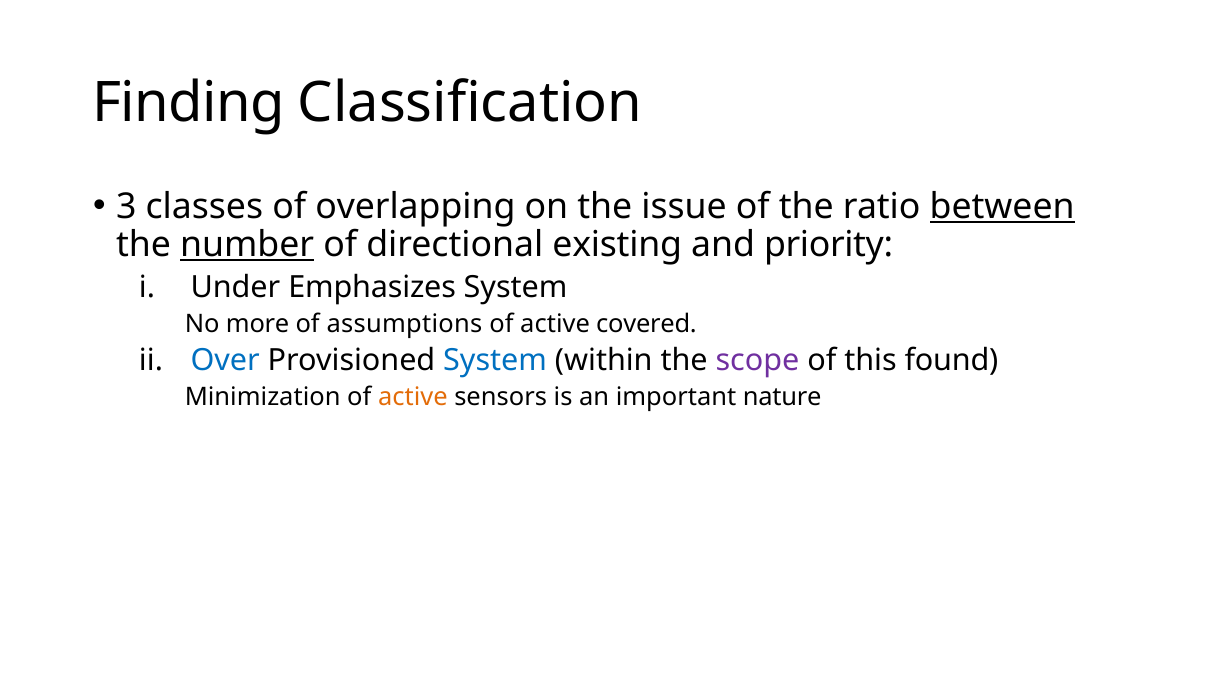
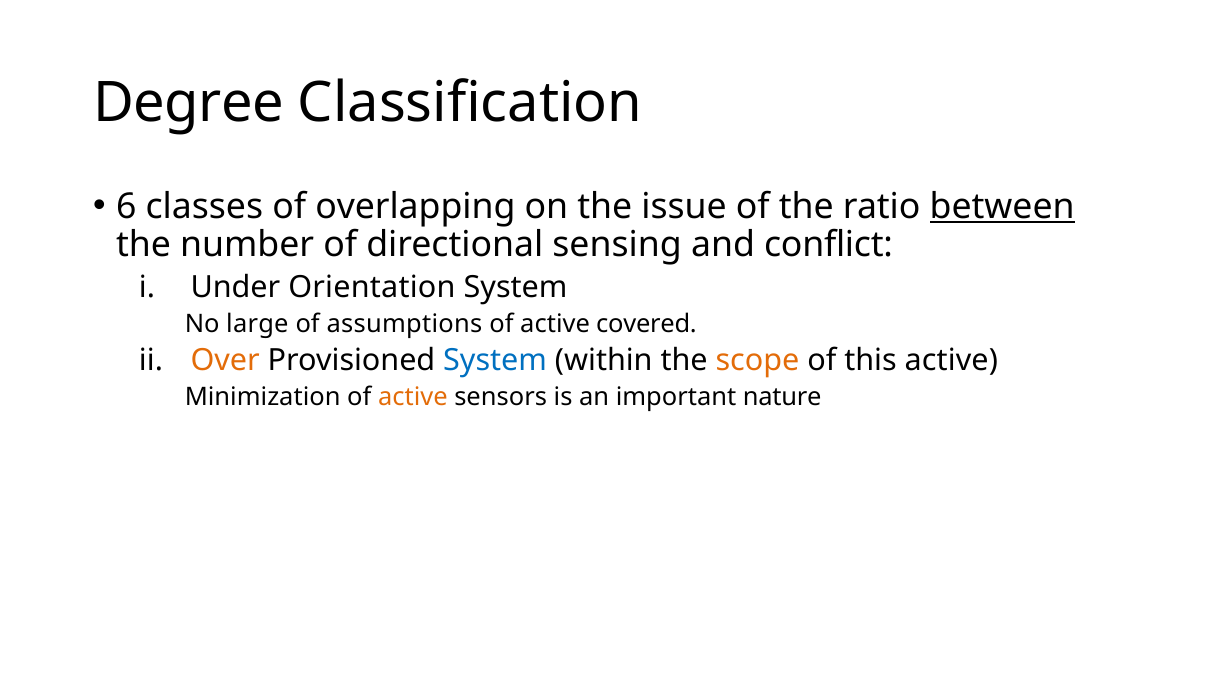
Finding: Finding -> Degree
3: 3 -> 6
number underline: present -> none
existing: existing -> sensing
priority: priority -> conflict
Emphasizes: Emphasizes -> Orientation
more: more -> large
Over colour: blue -> orange
scope colour: purple -> orange
this found: found -> active
